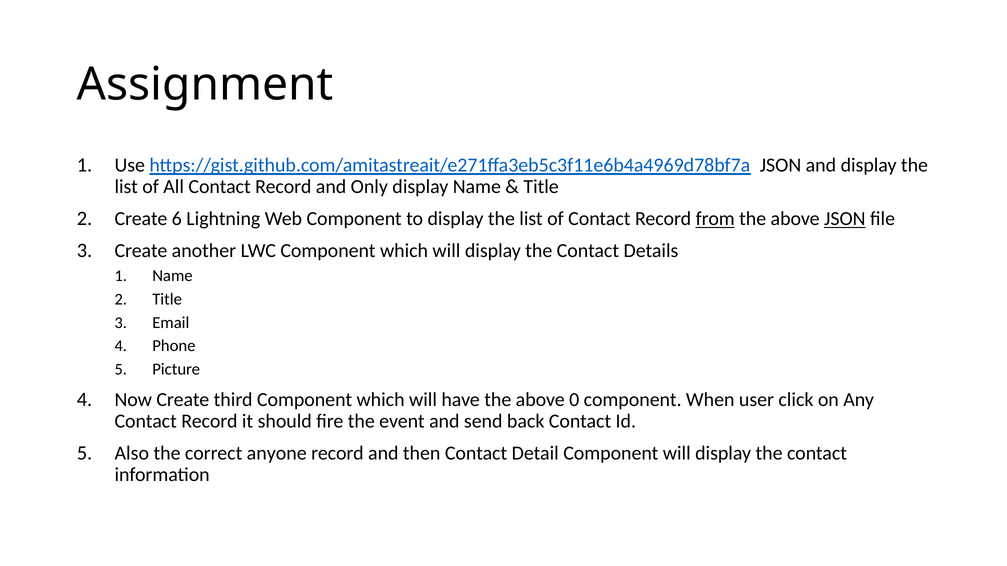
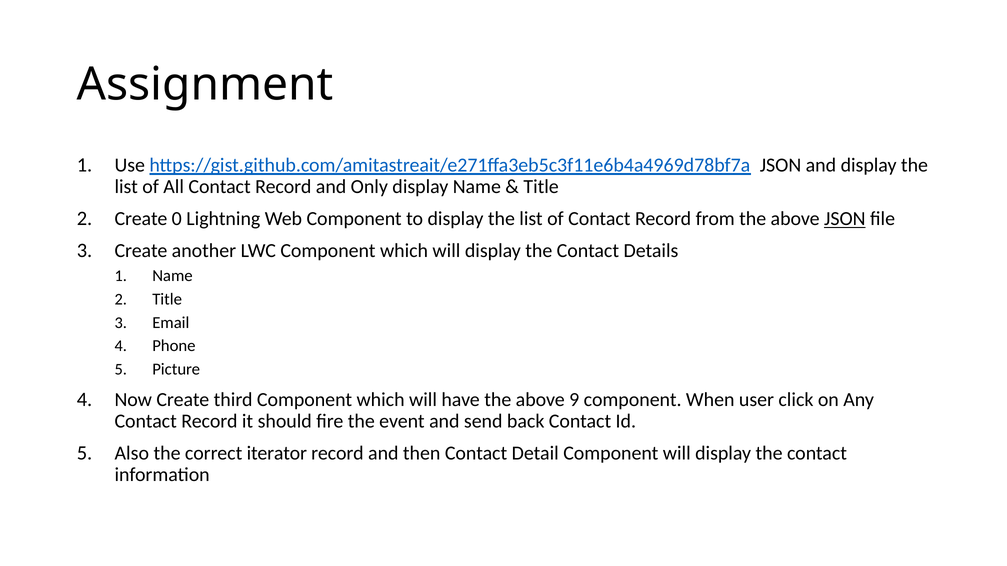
6: 6 -> 0
from underline: present -> none
0: 0 -> 9
anyone: anyone -> iterator
